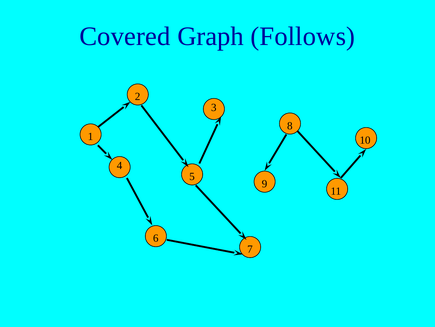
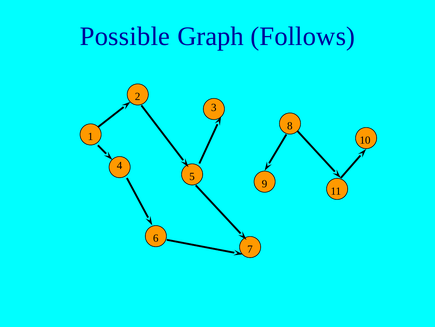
Covered: Covered -> Possible
